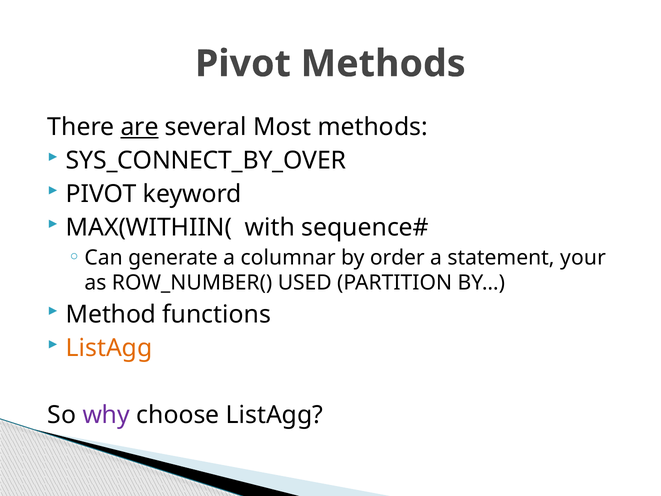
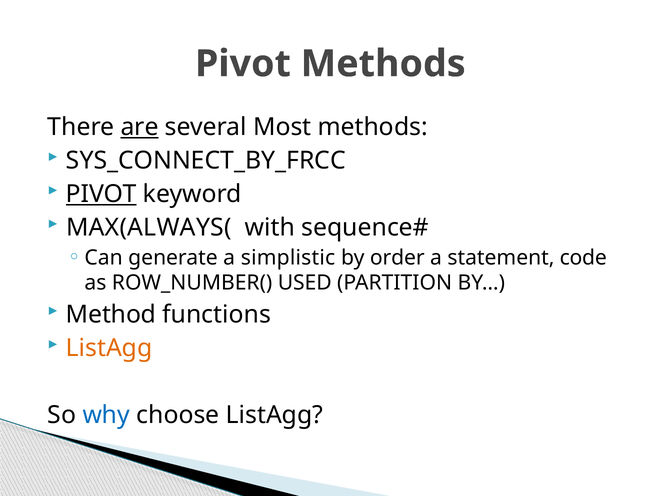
SYS_CONNECT_BY_OVER: SYS_CONNECT_BY_OVER -> SYS_CONNECT_BY_FRCC
PIVOT at (101, 194) underline: none -> present
MAX(WITHIIN(: MAX(WITHIIN( -> MAX(ALWAYS(
columnar: columnar -> simplistic
your: your -> code
why colour: purple -> blue
